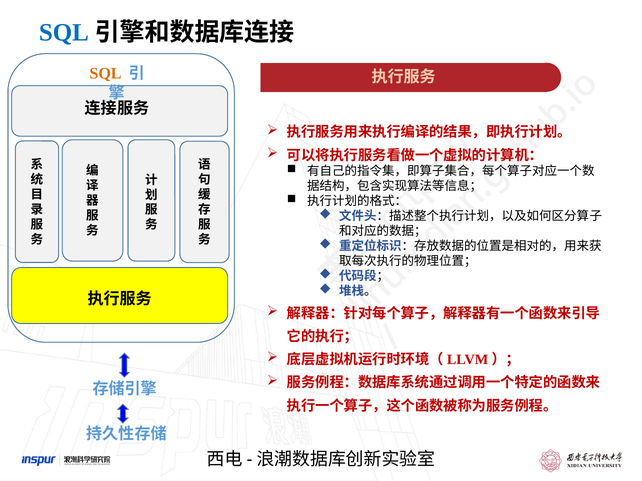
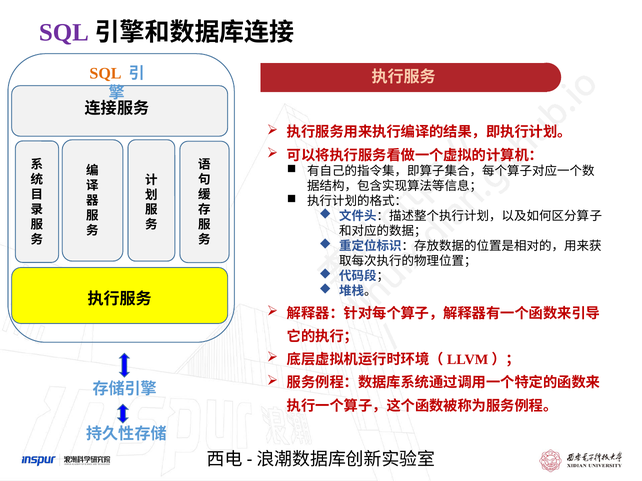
SQL at (64, 33) colour: blue -> purple
